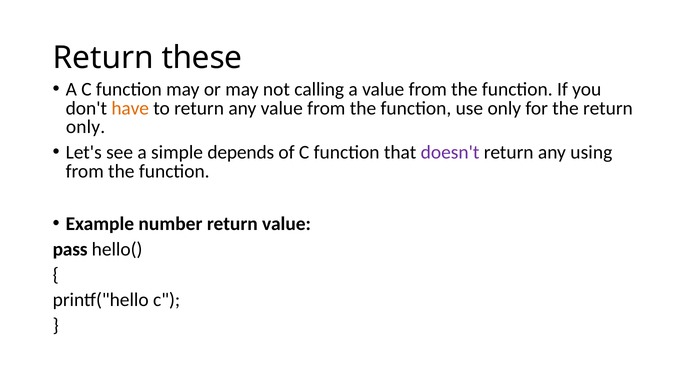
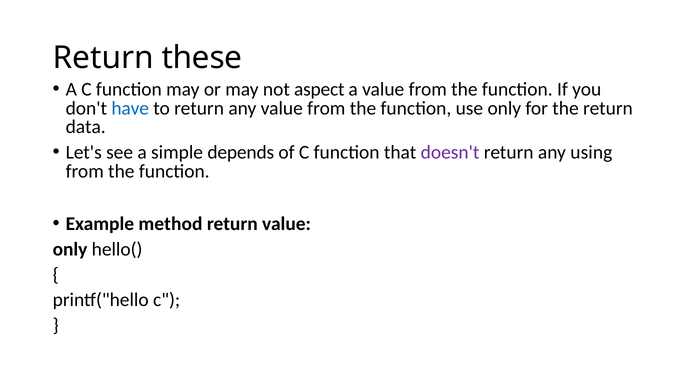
calling: calling -> aspect
have colour: orange -> blue
only at (86, 127): only -> data
number: number -> method
pass at (70, 250): pass -> only
